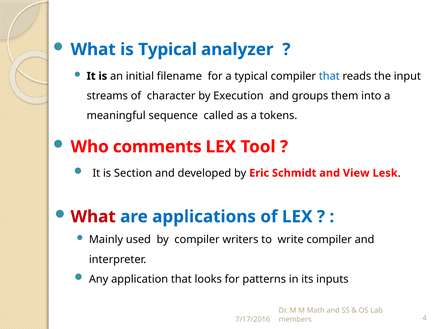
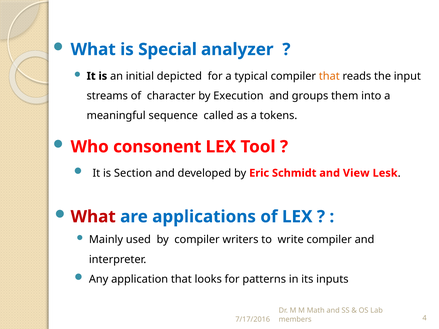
is Typical: Typical -> Special
filename: filename -> depicted
that at (329, 76) colour: blue -> orange
comments: comments -> consonent
